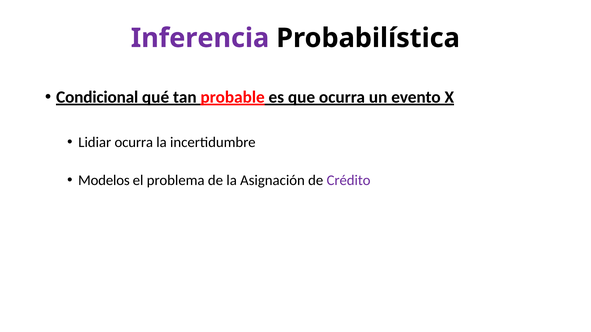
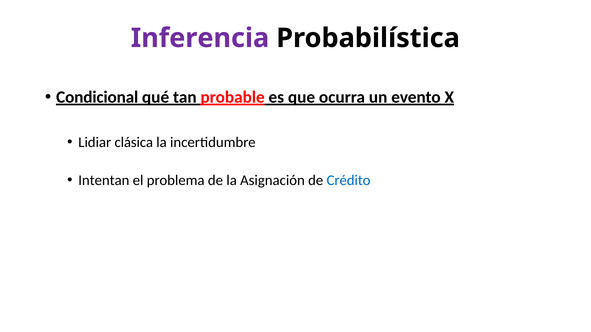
Lidiar ocurra: ocurra -> clásica
Modelos: Modelos -> Intentan
Crédito colour: purple -> blue
